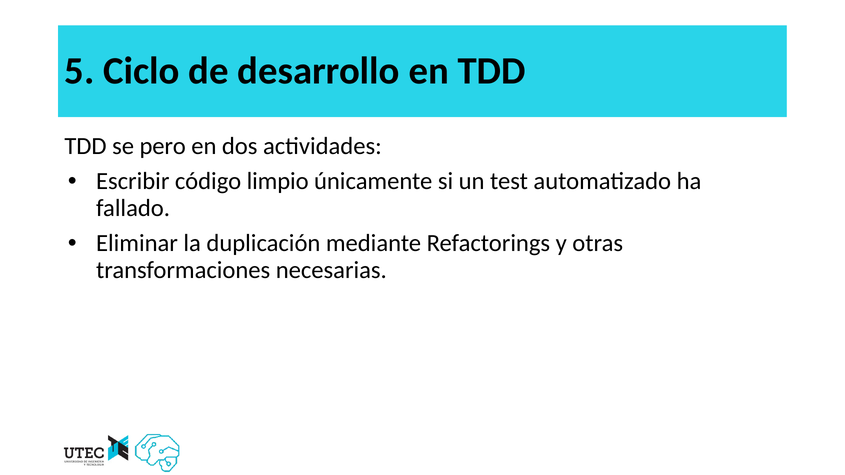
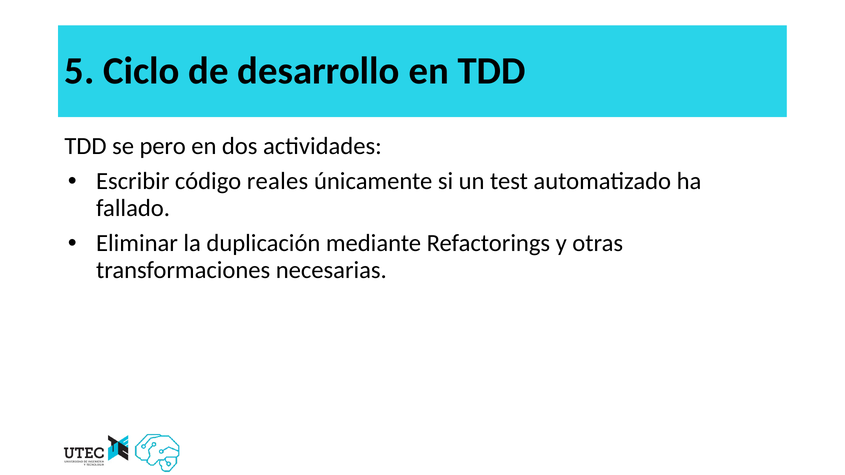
limpio: limpio -> reales
